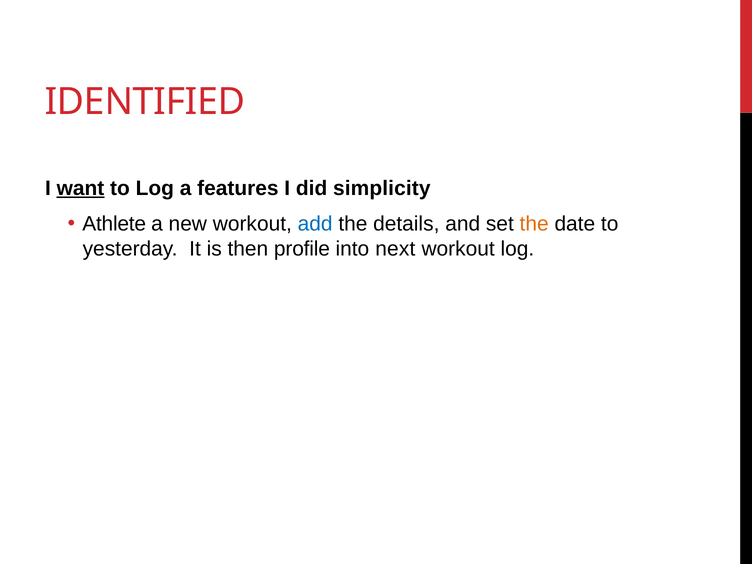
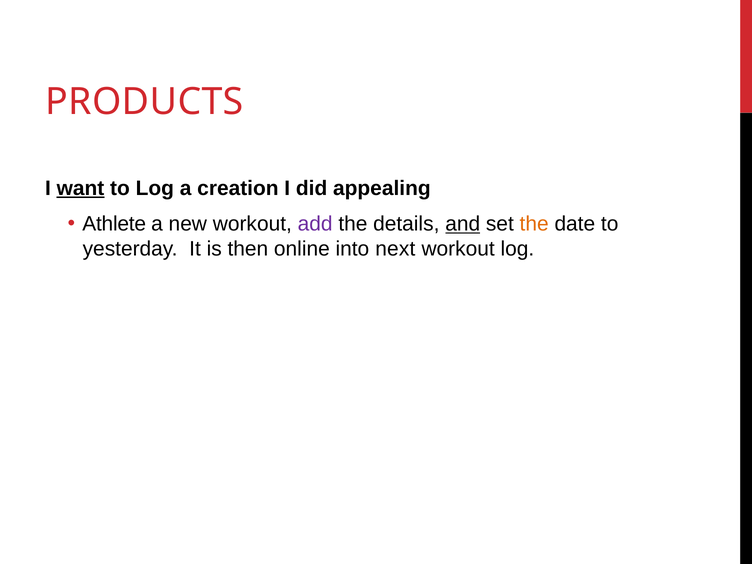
IDENTIFIED: IDENTIFIED -> PRODUCTS
features: features -> creation
simplicity: simplicity -> appealing
add colour: blue -> purple
and underline: none -> present
profile: profile -> online
